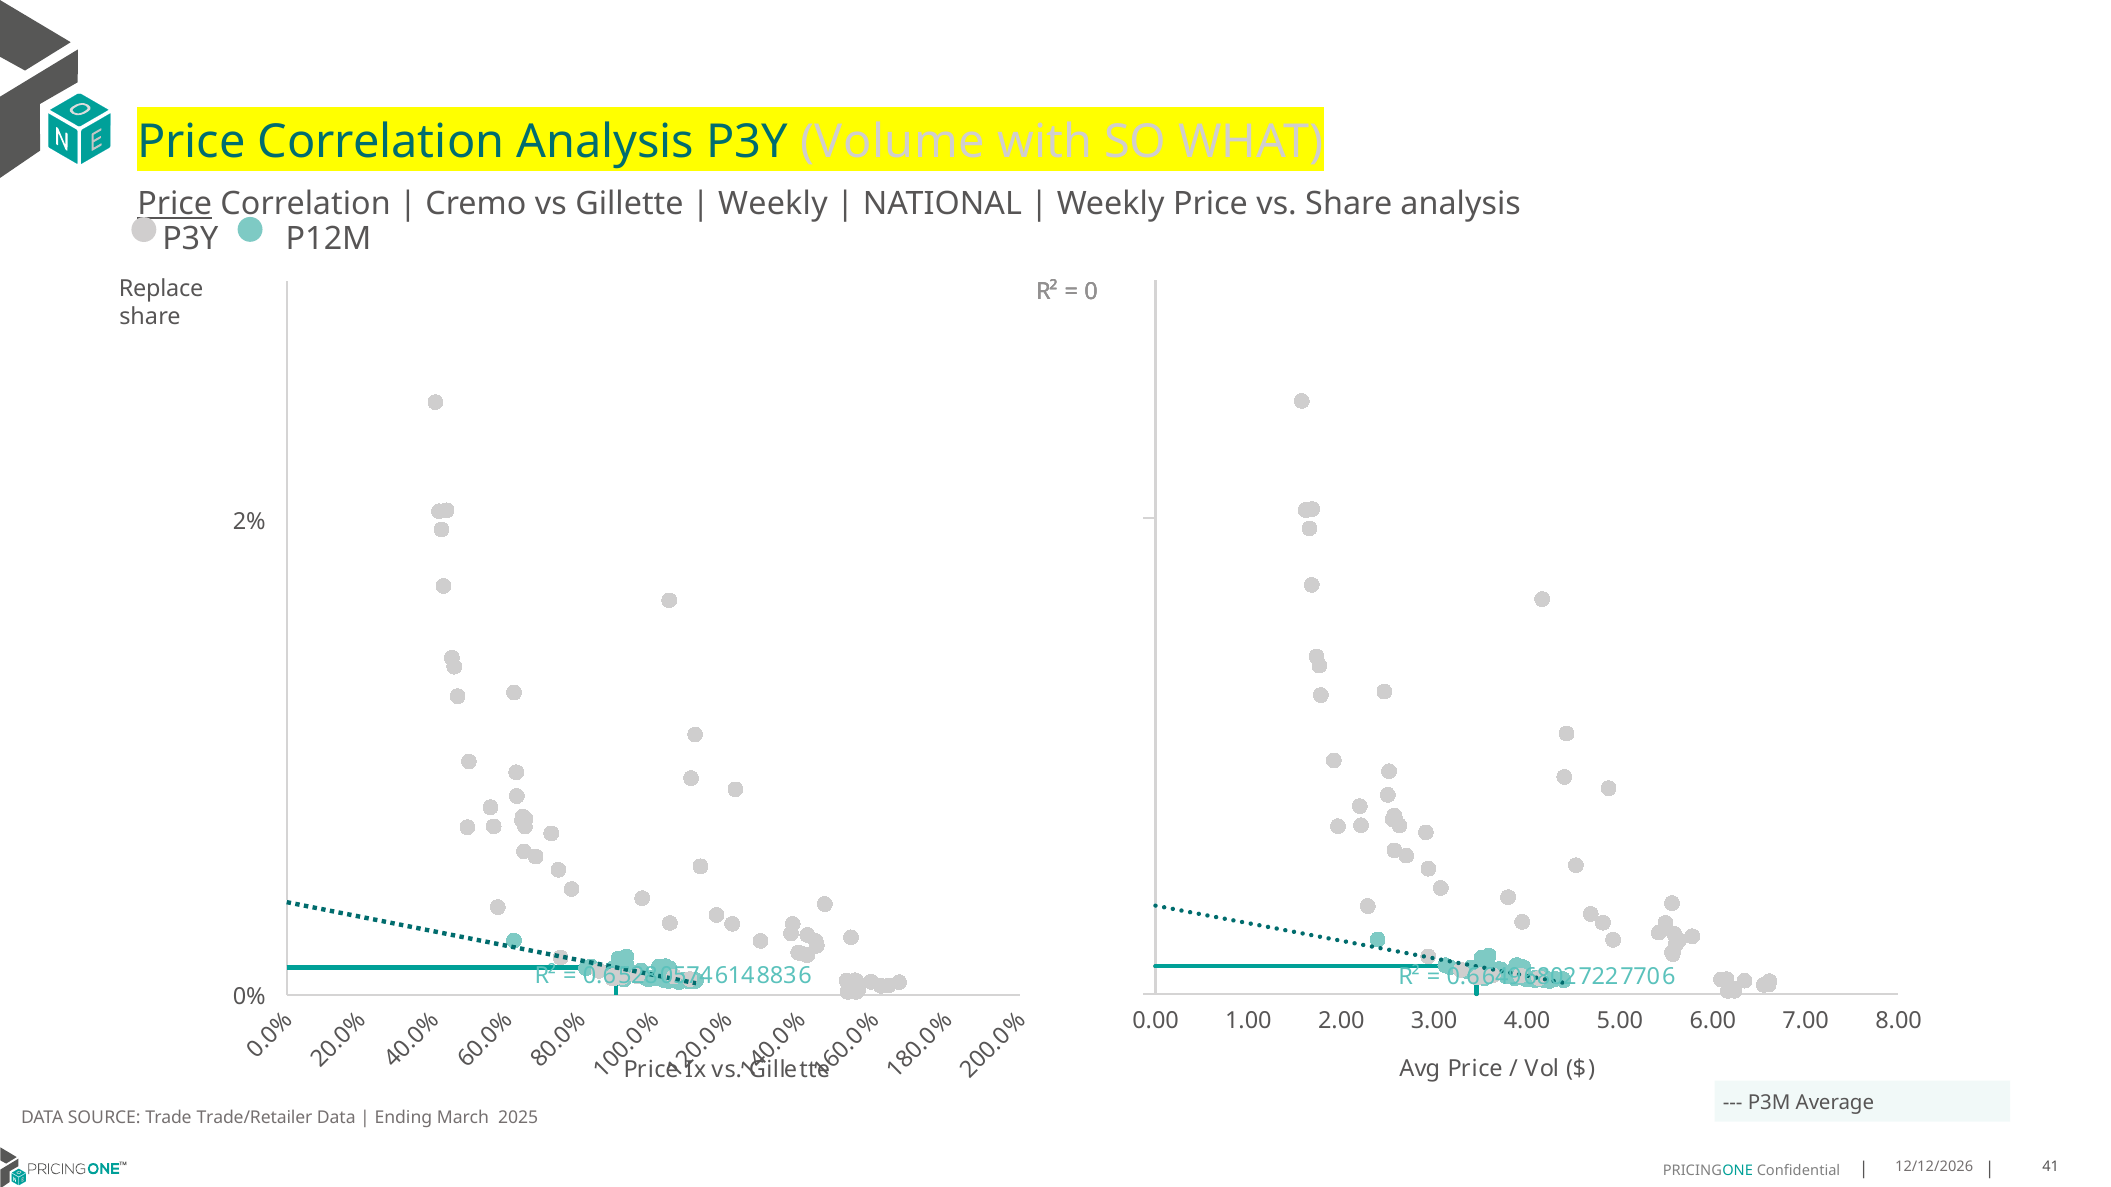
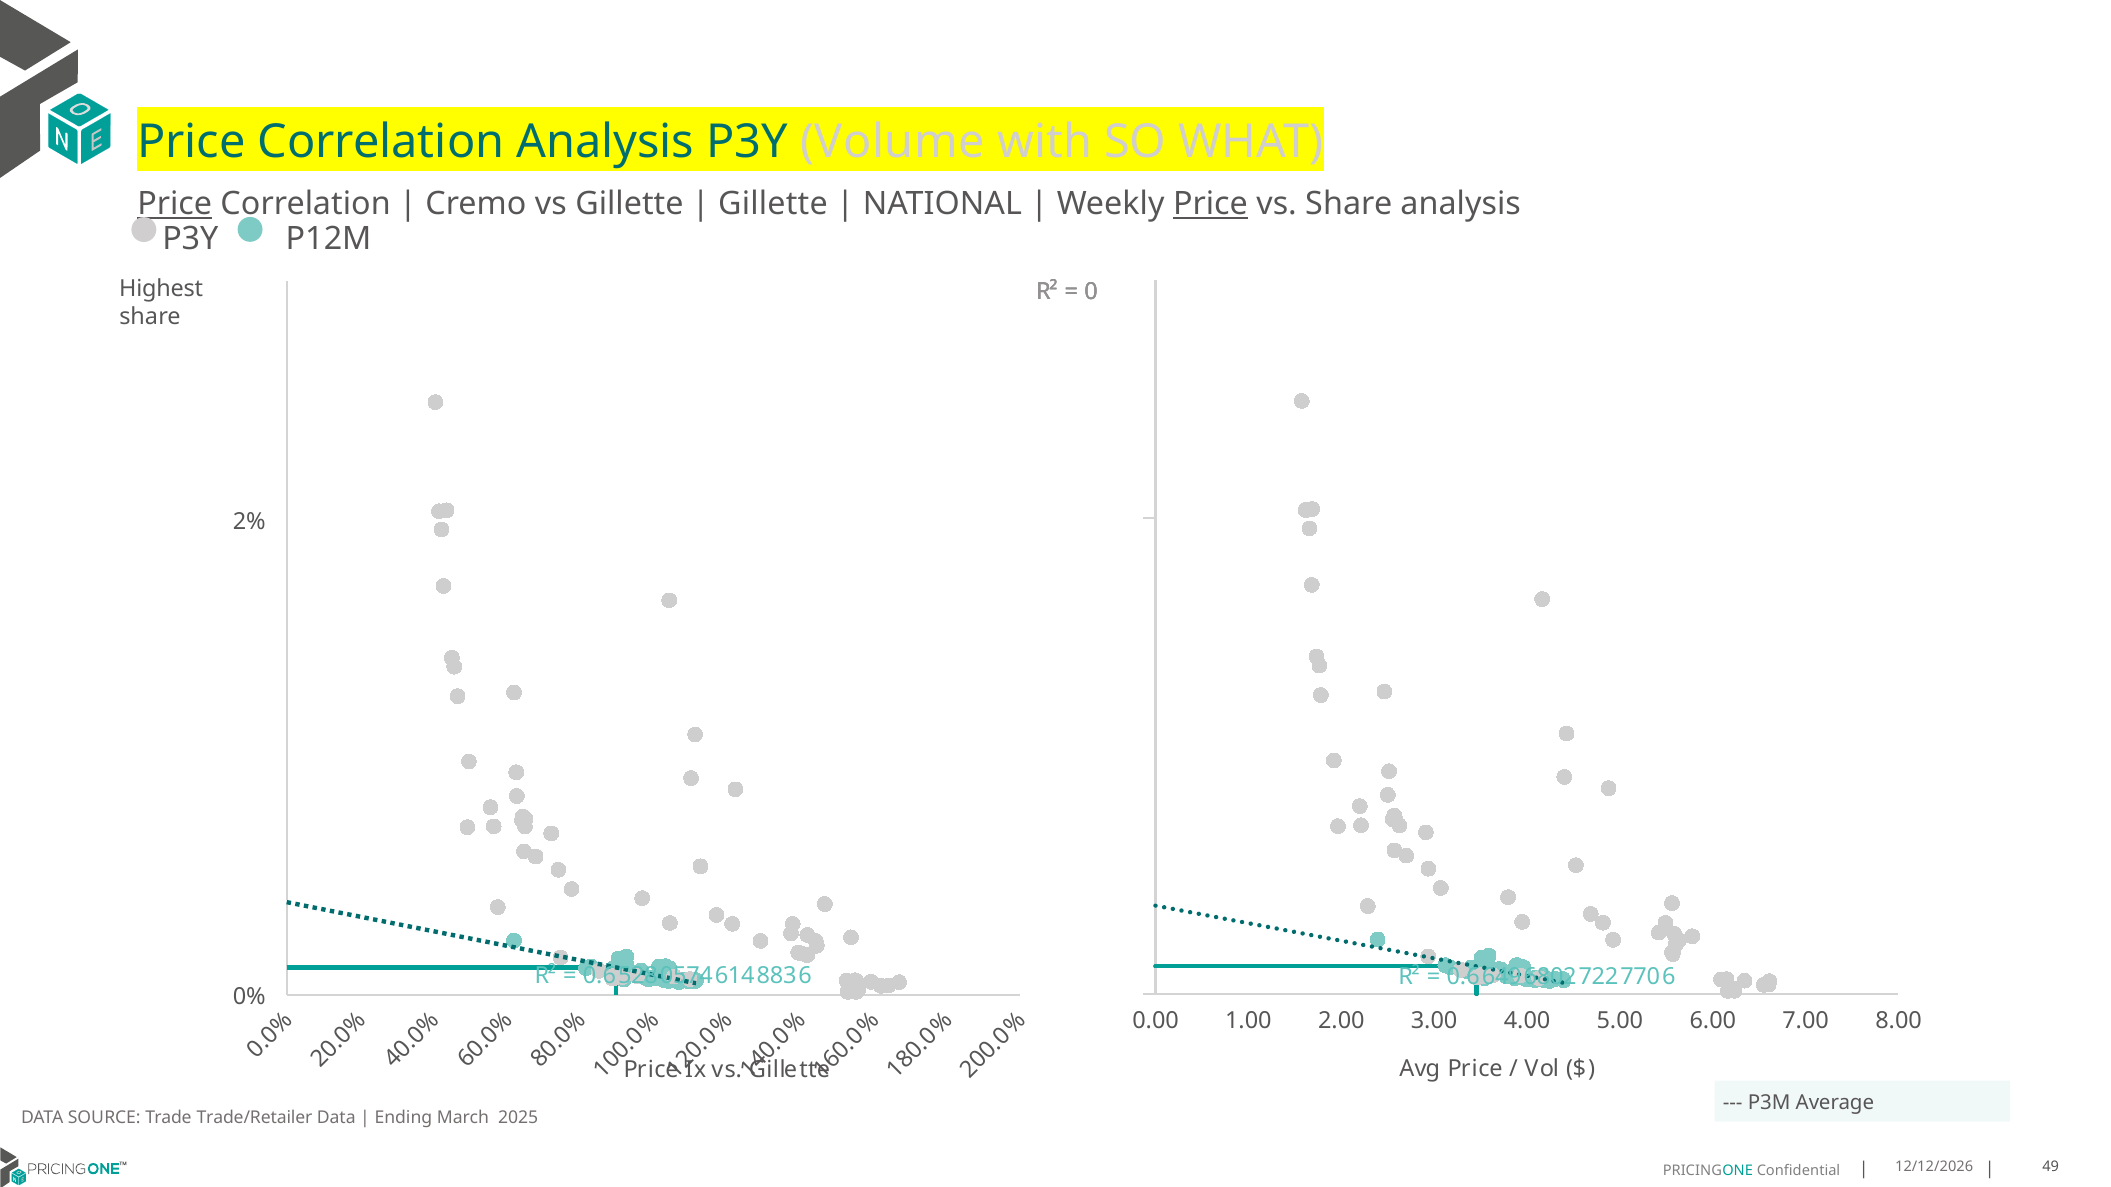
Weekly at (773, 204): Weekly -> Gillette
Price at (1210, 204) underline: none -> present
Replace: Replace -> Highest
41: 41 -> 49
